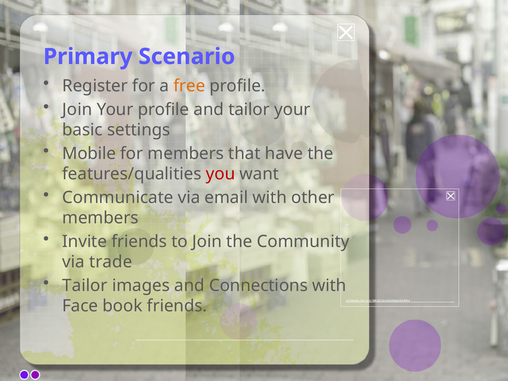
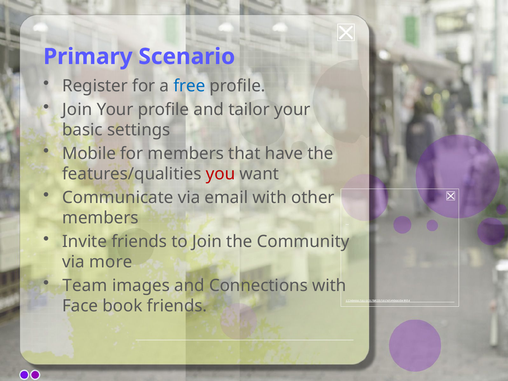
free colour: orange -> blue
trade: trade -> more
Tailor at (85, 286): Tailor -> Team
